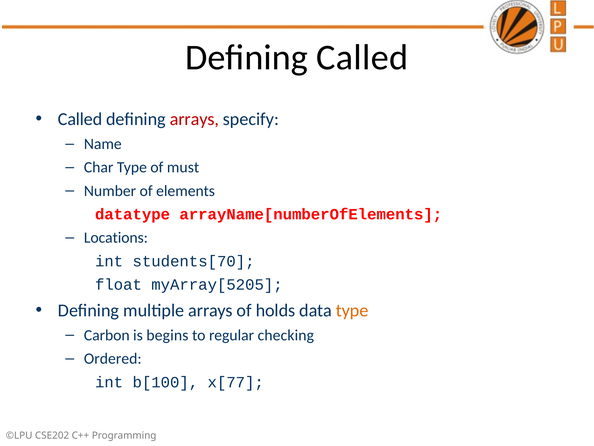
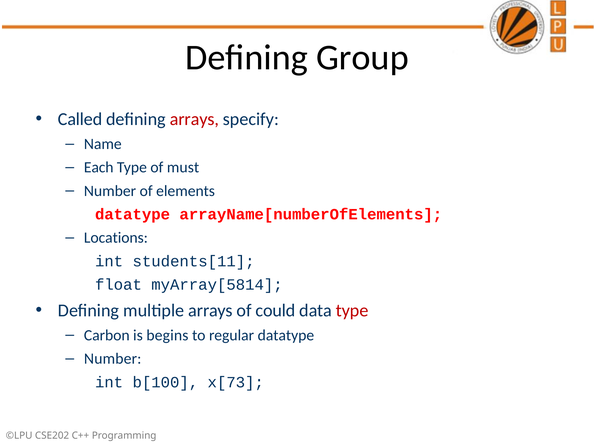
Defining Called: Called -> Group
Char: Char -> Each
students[70: students[70 -> students[11
myArray[5205: myArray[5205 -> myArray[5814
holds: holds -> could
type at (352, 310) colour: orange -> red
regular checking: checking -> datatype
Ordered at (113, 358): Ordered -> Number
x[77: x[77 -> x[73
